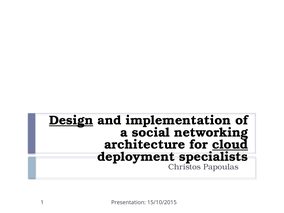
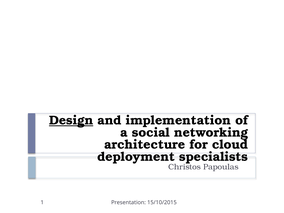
cloud underline: present -> none
